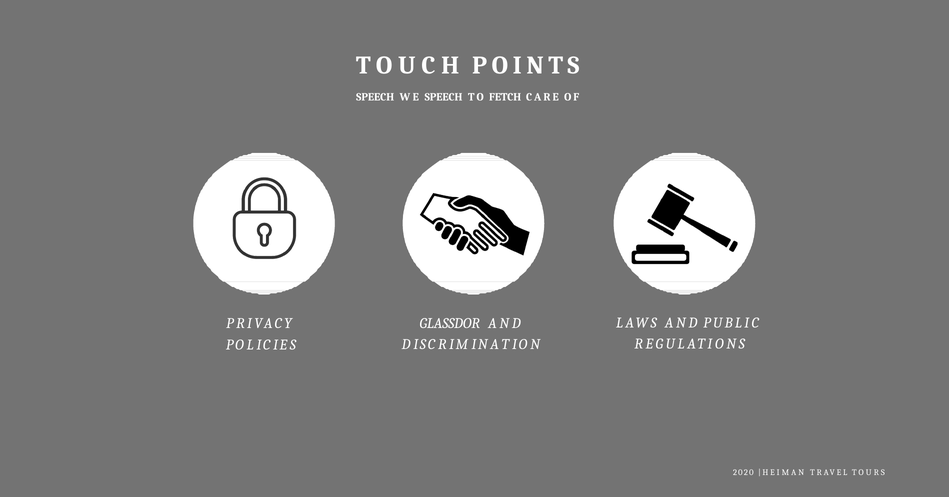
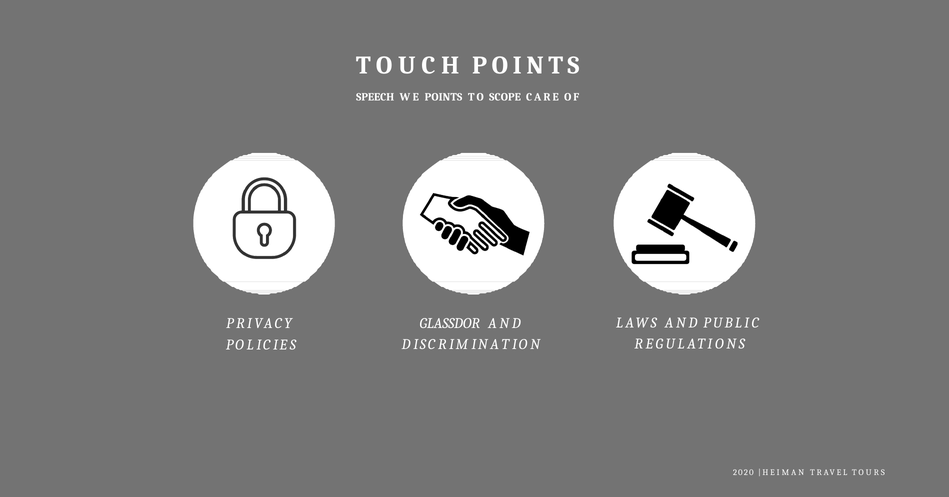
WE SPEECH: SPEECH -> POINTS
FETCH: FETCH -> SCOPE
